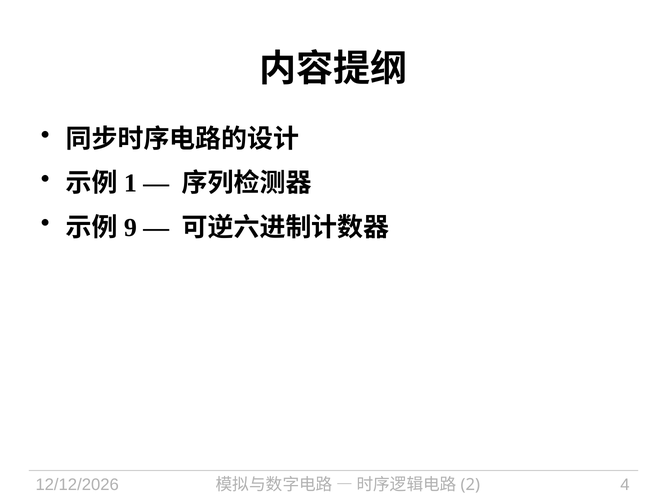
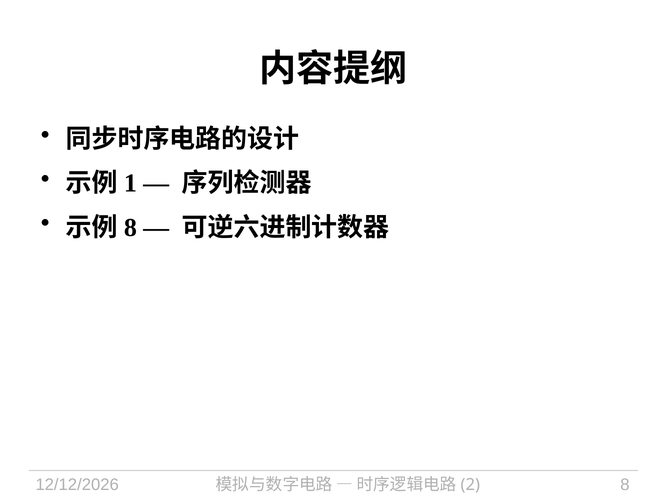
9 at (130, 228): 9 -> 8
4 at (625, 485): 4 -> 8
